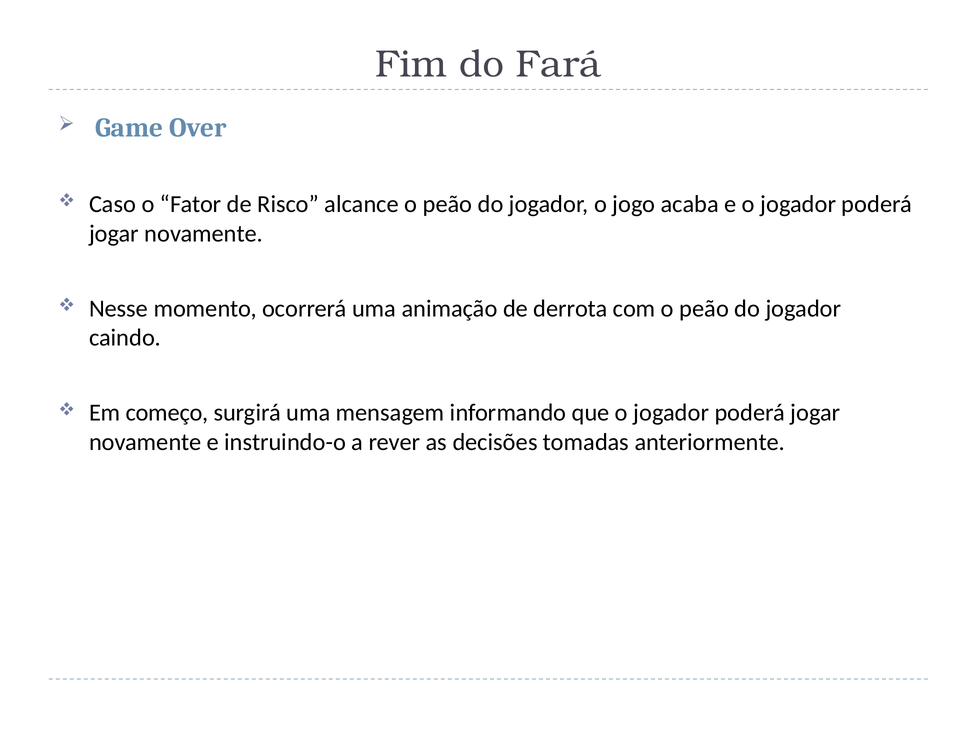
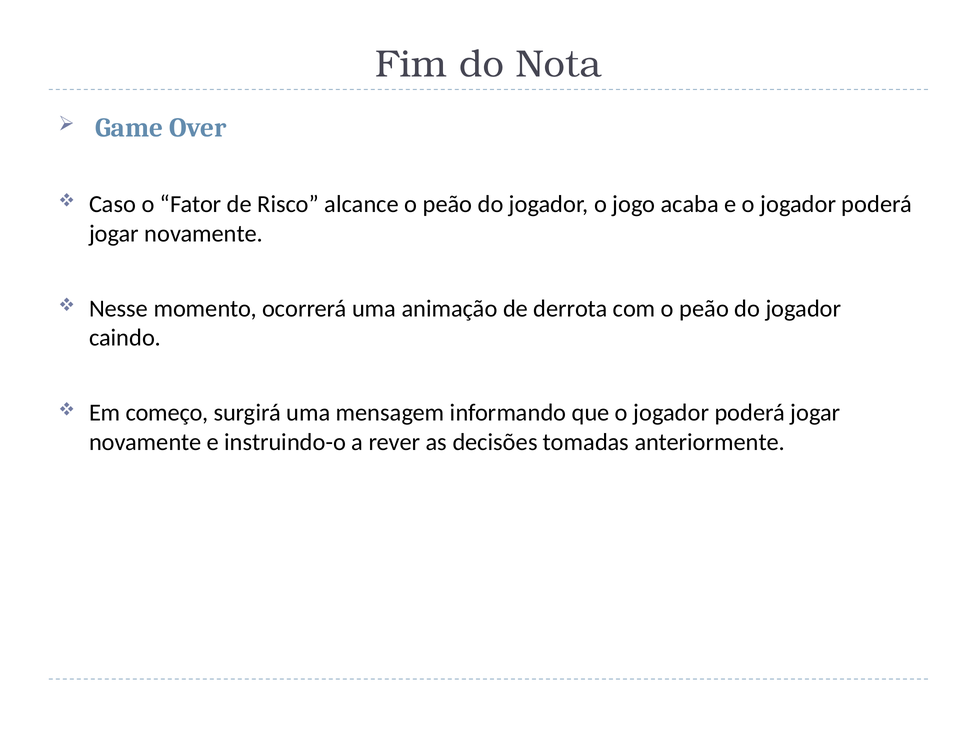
Fará: Fará -> Nota
